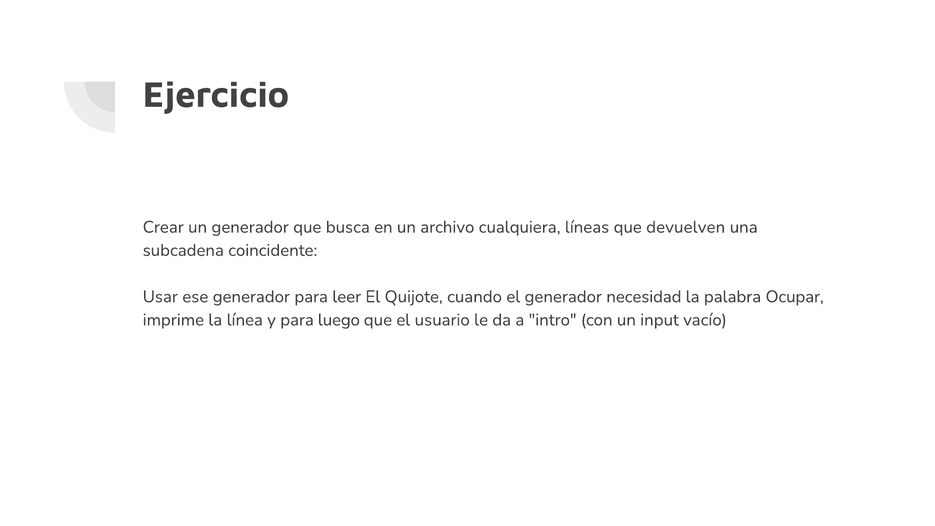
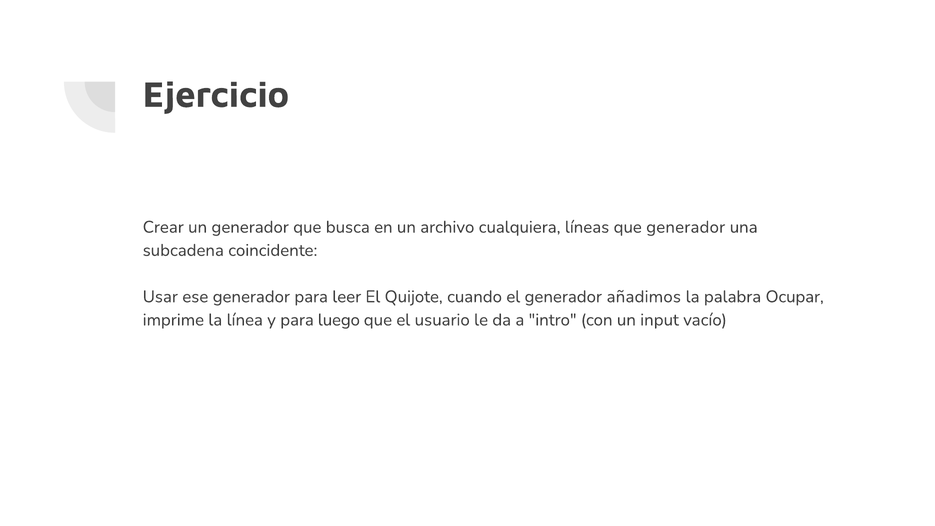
que devuelven: devuelven -> generador
necesidad: necesidad -> añadimos
